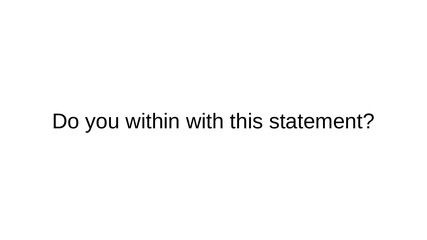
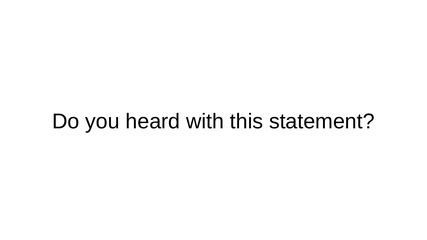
within: within -> heard
